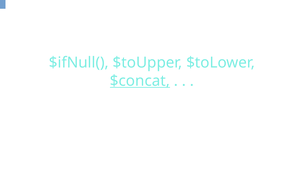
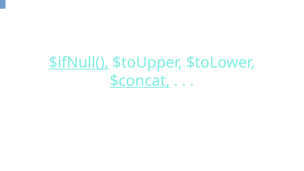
$ifNull( underline: none -> present
